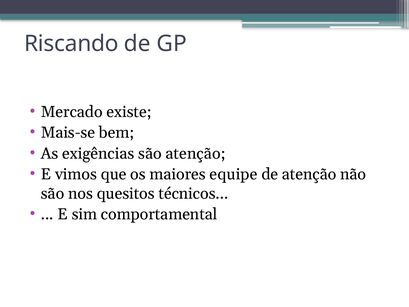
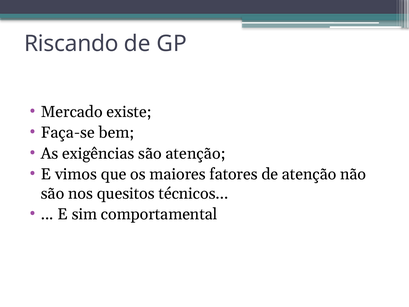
Mais-se: Mais-se -> Faça-se
equipe: equipe -> fatores
